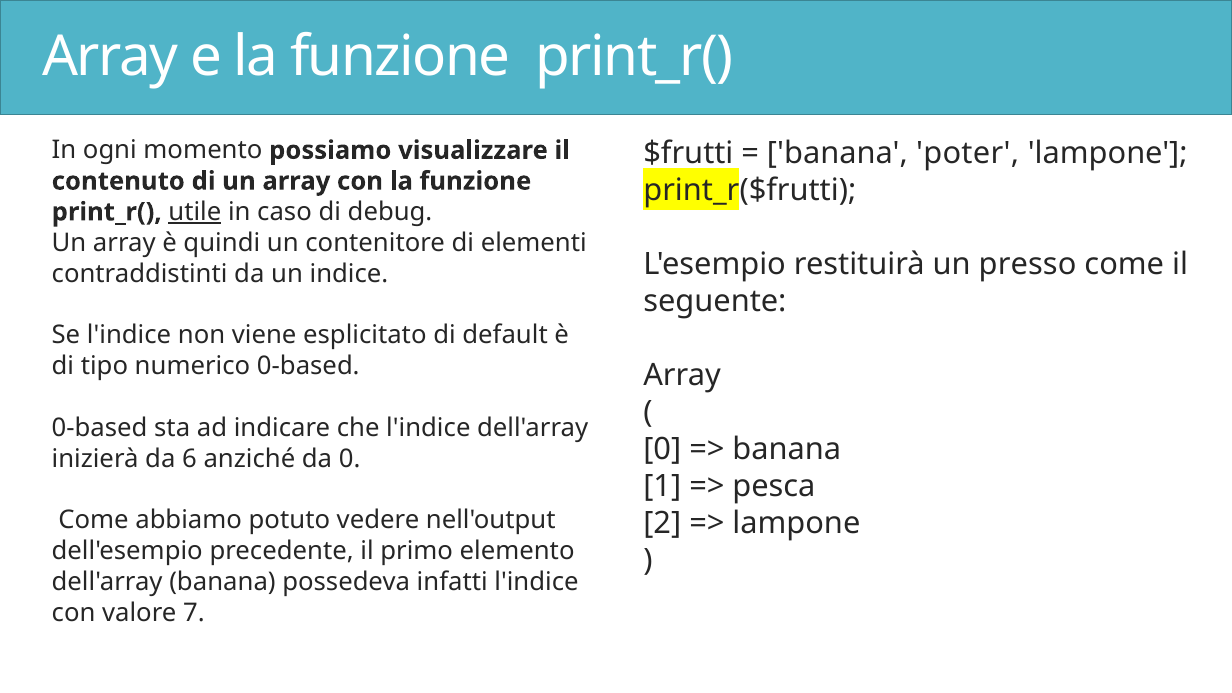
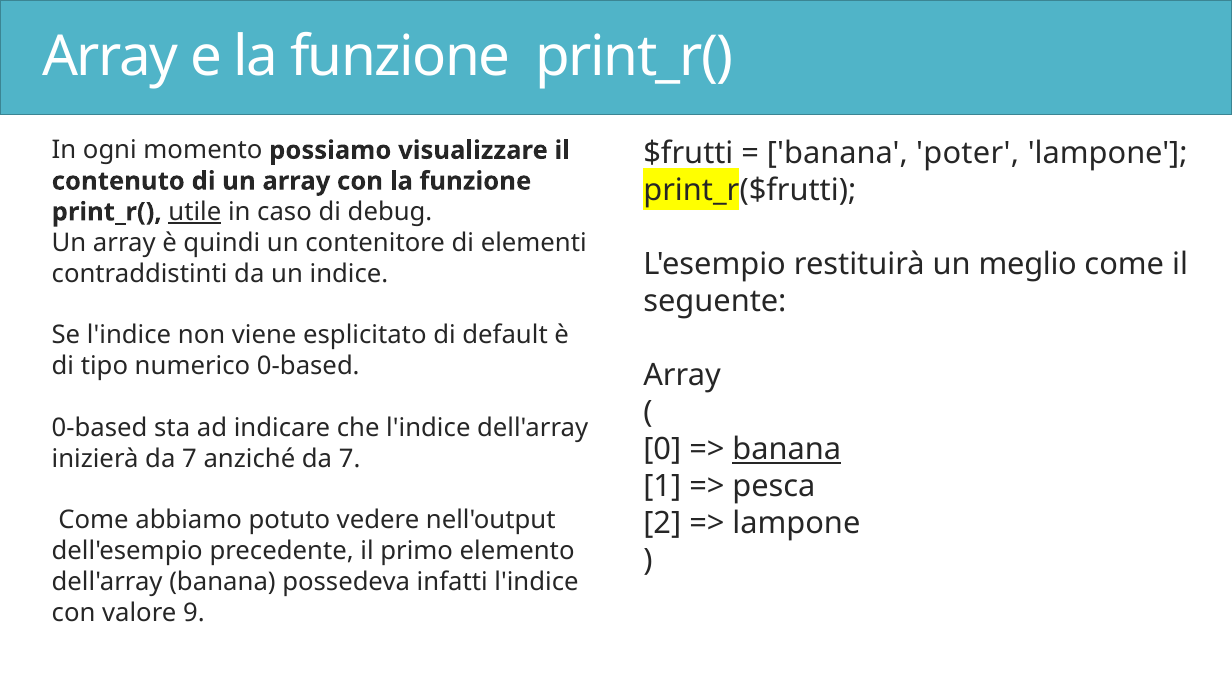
presso: presso -> meglio
banana at (787, 449) underline: none -> present
inizierà da 6: 6 -> 7
anziché da 0: 0 -> 7
7: 7 -> 9
